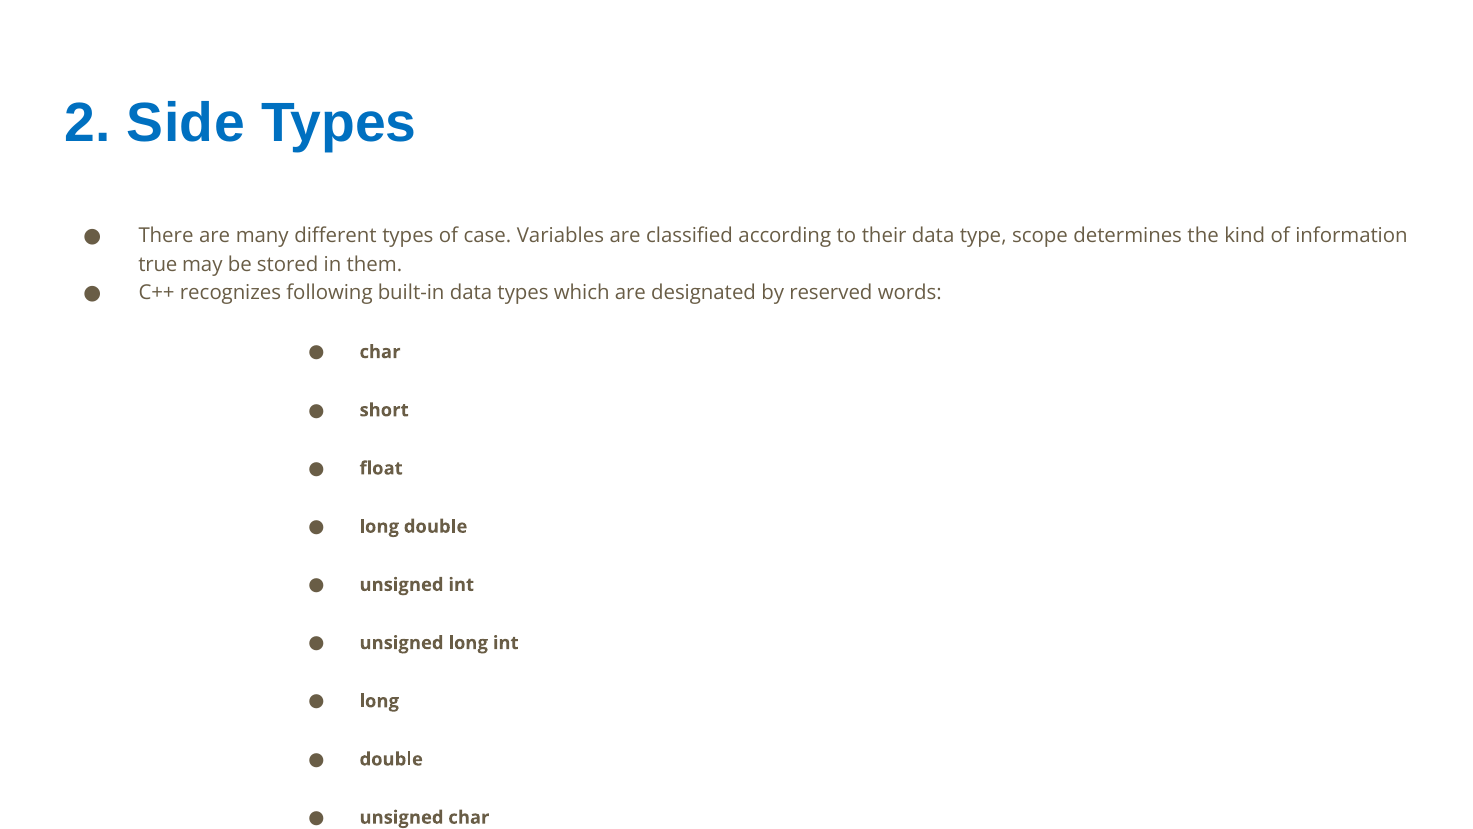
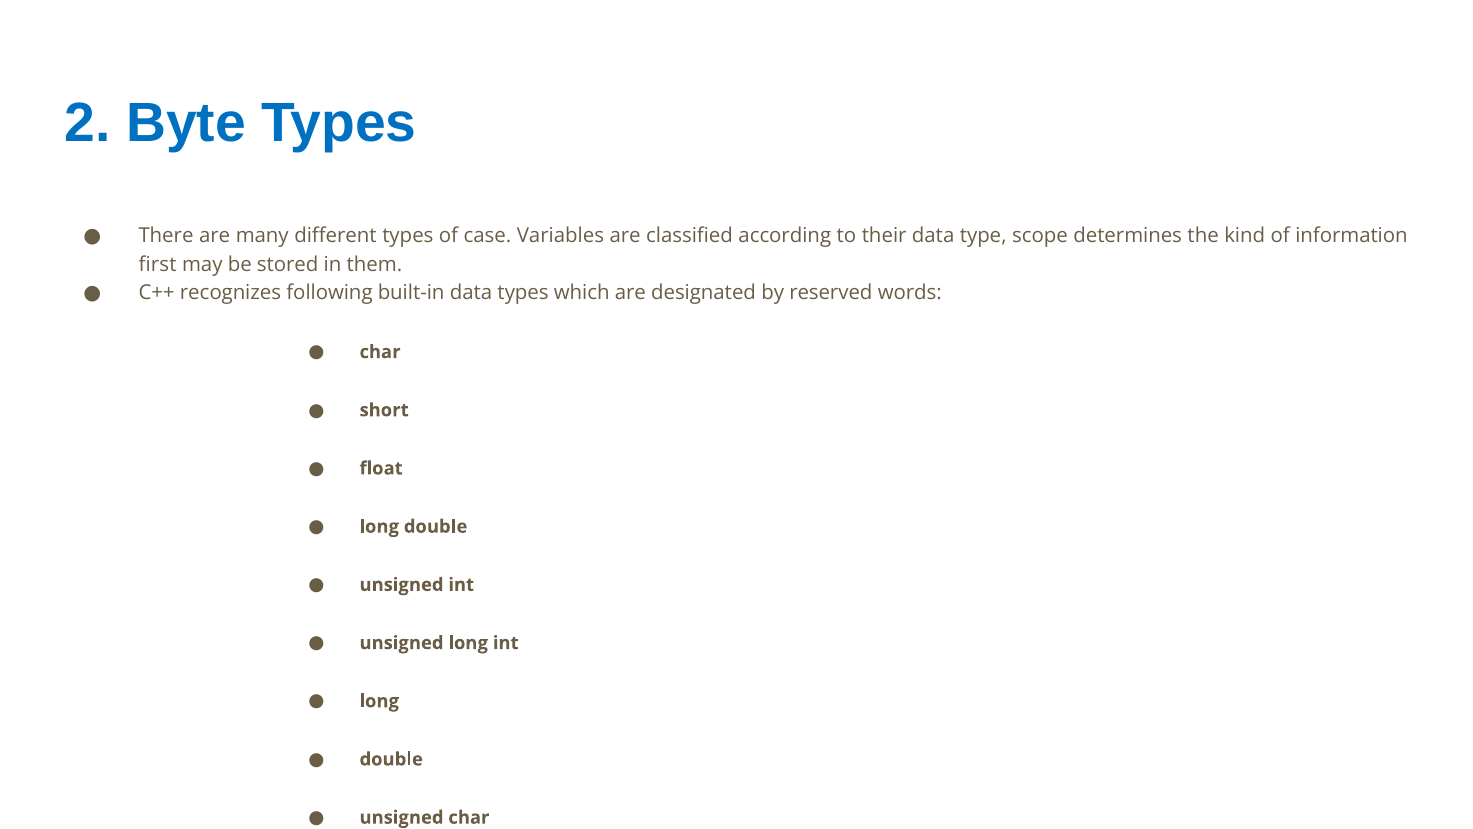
Side: Side -> Byte
true: true -> first
